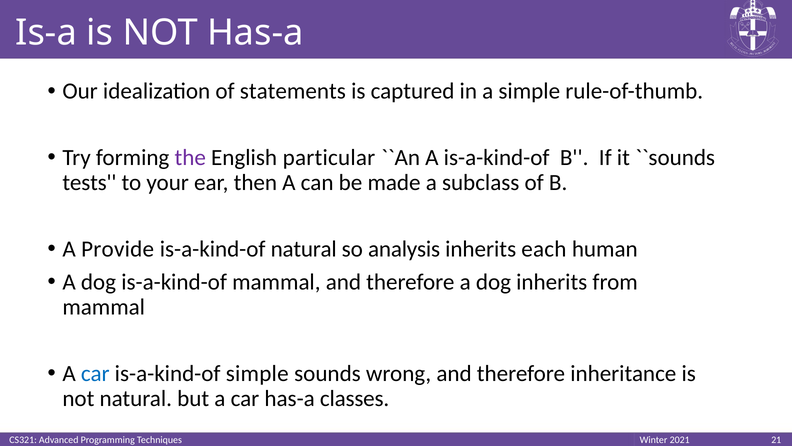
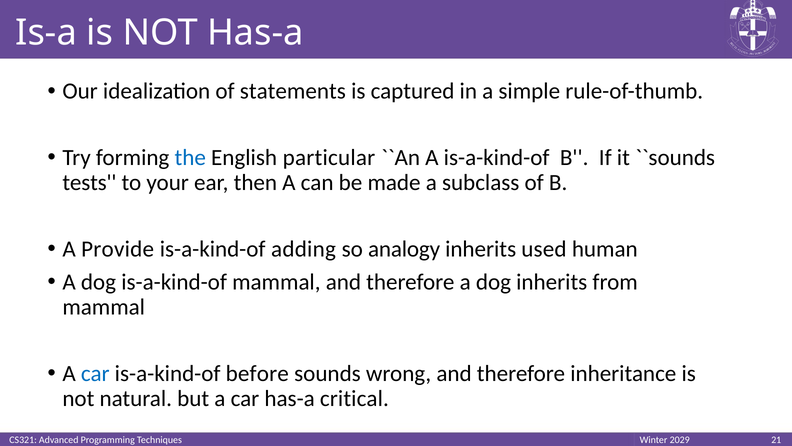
the colour: purple -> blue
is-a-kind-of natural: natural -> adding
analysis: analysis -> analogy
each: each -> used
is-a-kind-of simple: simple -> before
classes: classes -> critical
2021: 2021 -> 2029
